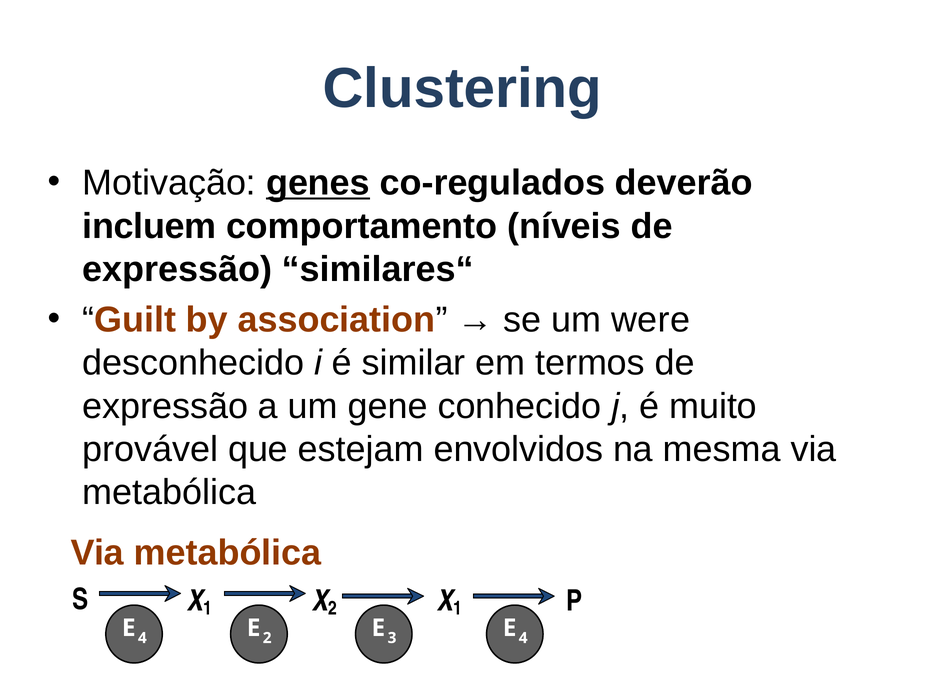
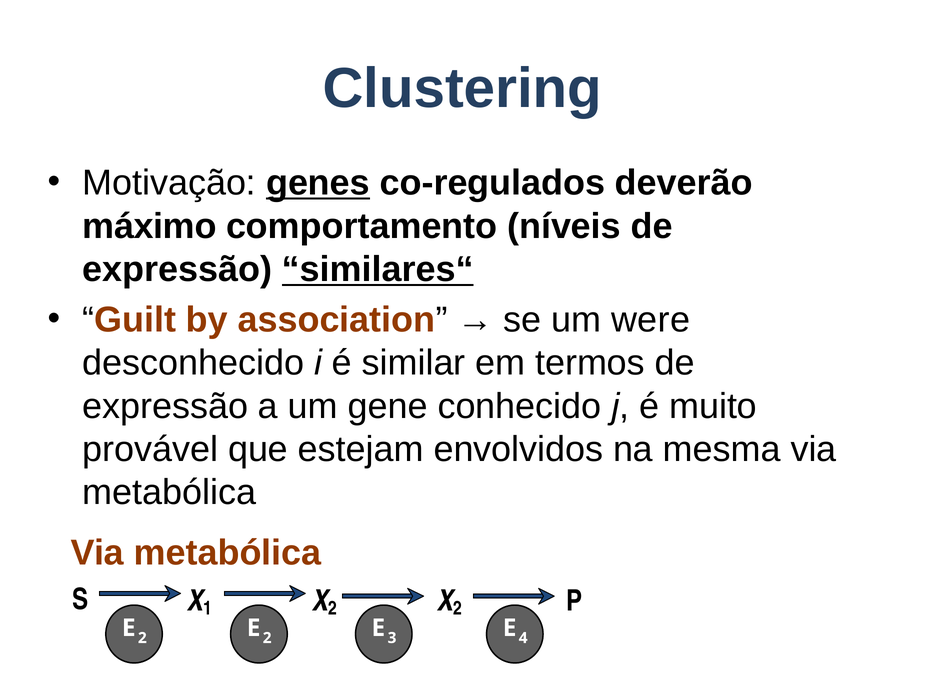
incluem: incluem -> máximo
similares“ underline: none -> present
2 X 1: 1 -> 2
4 at (142, 638): 4 -> 2
